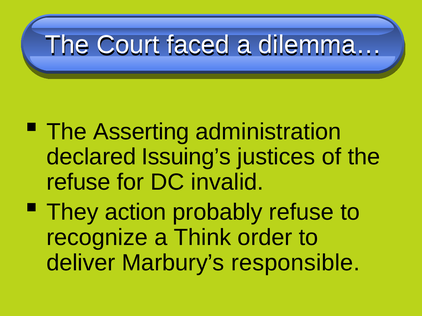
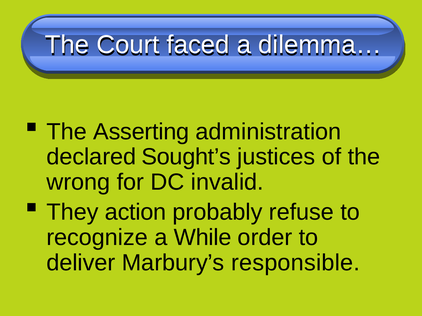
Issuing’s: Issuing’s -> Sought’s
refuse at (78, 182): refuse -> wrong
Think: Think -> While
